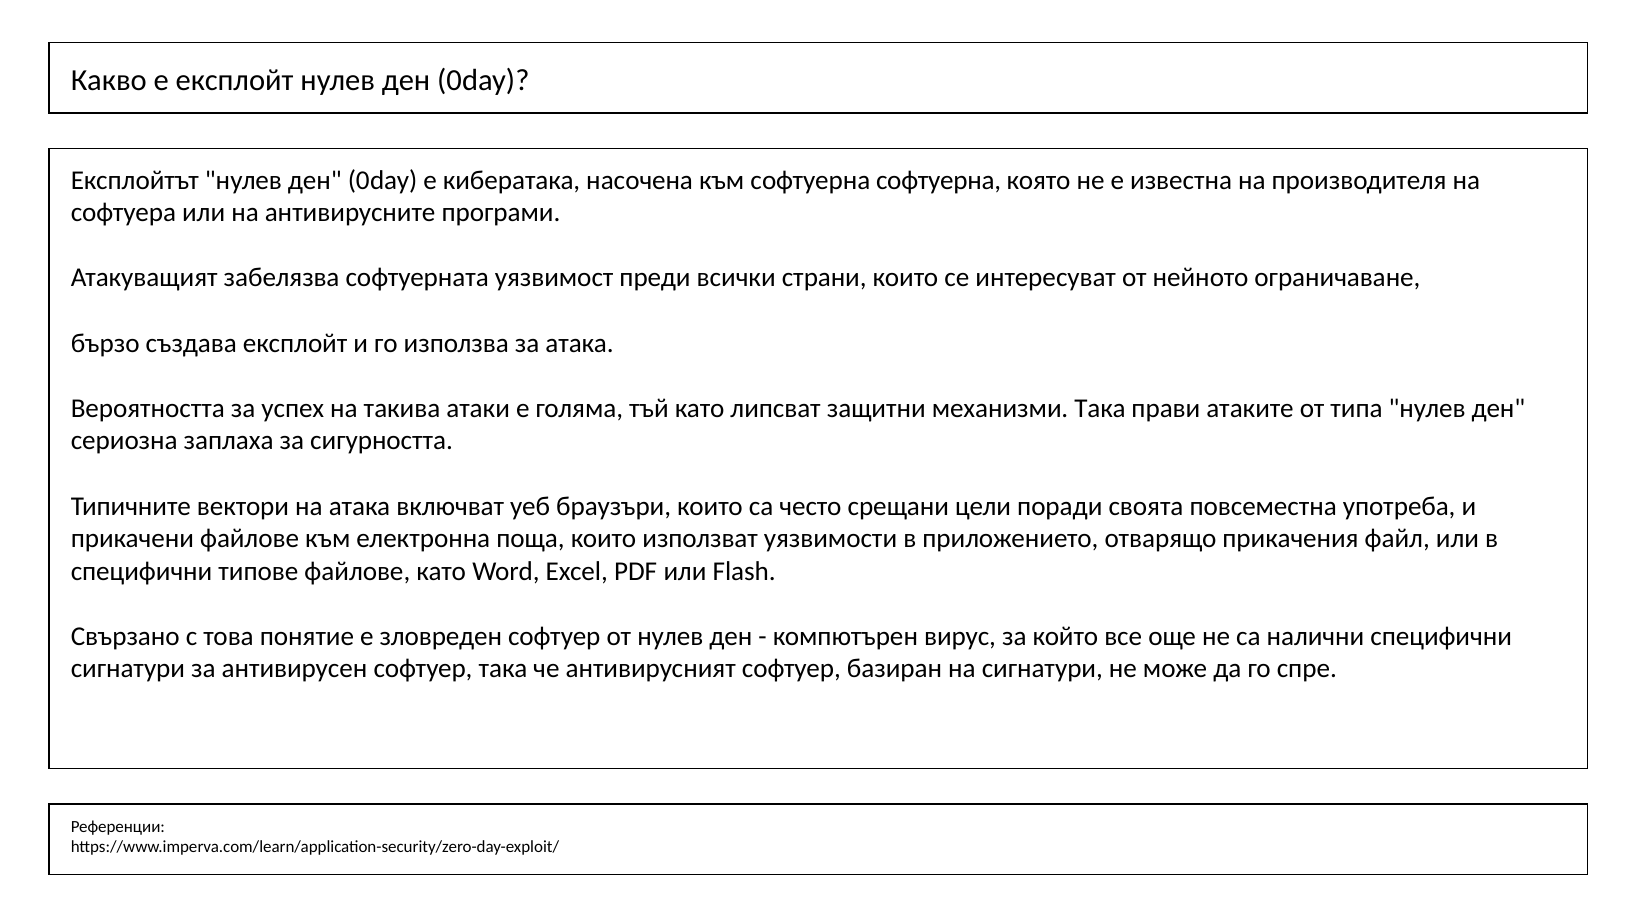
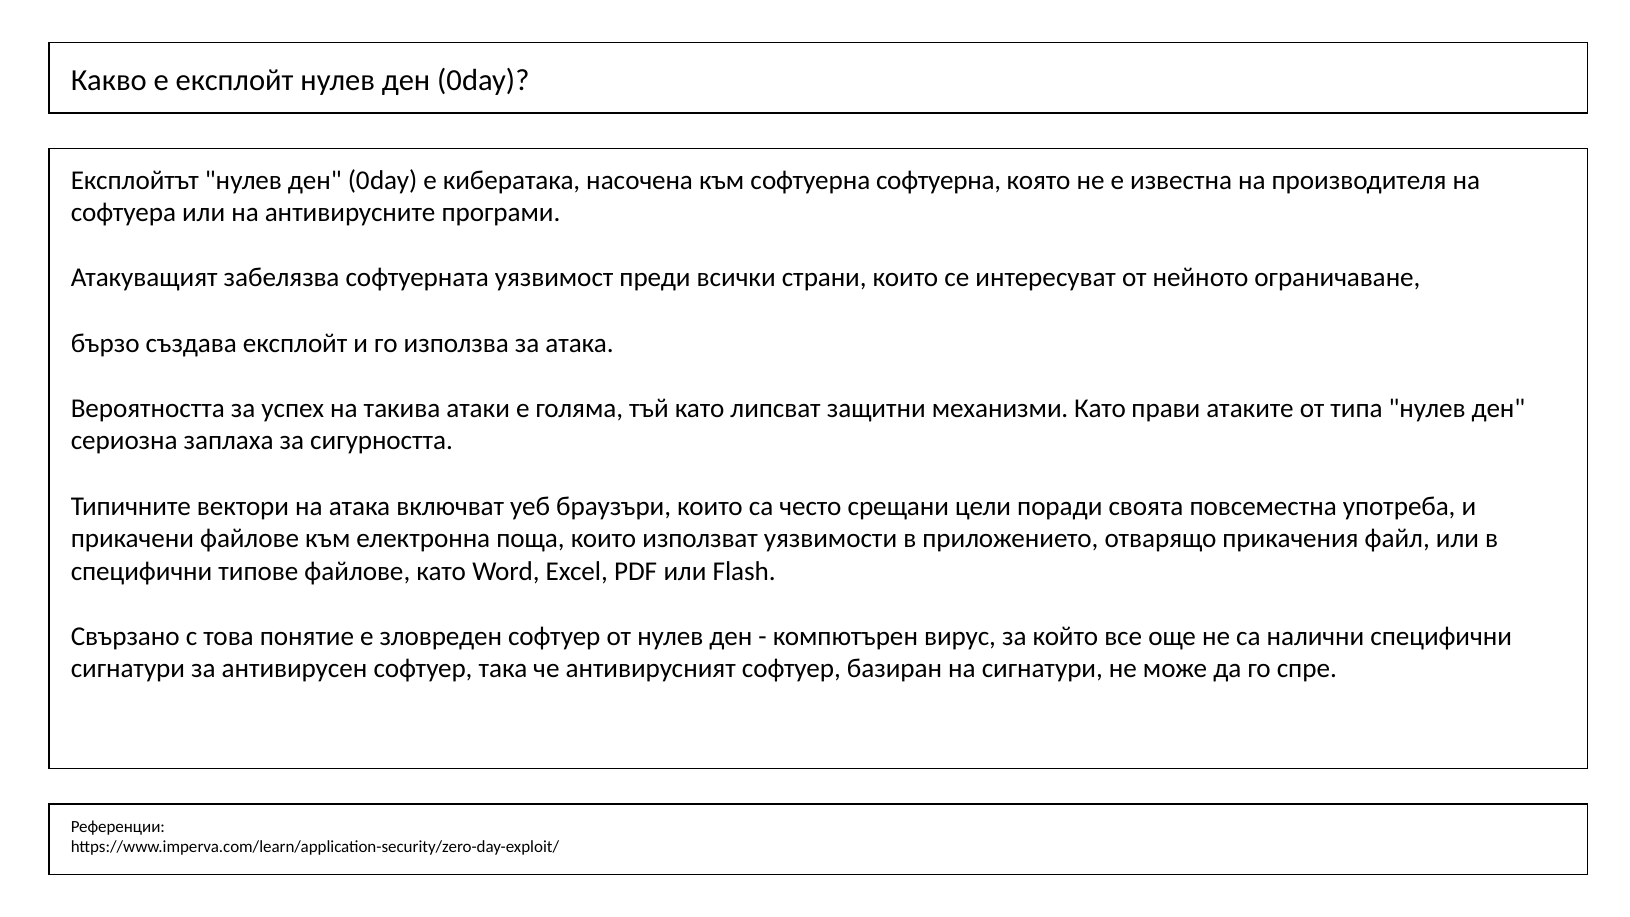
механизми Така: Така -> Като
